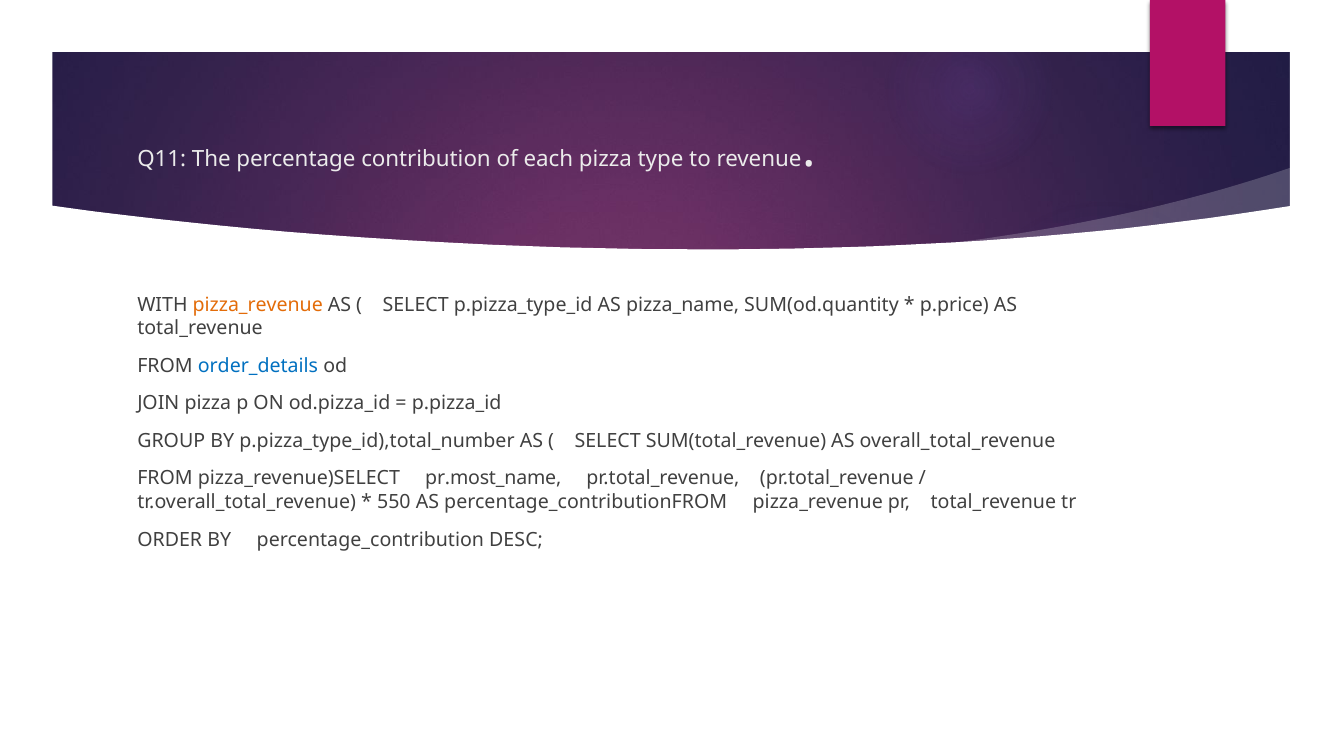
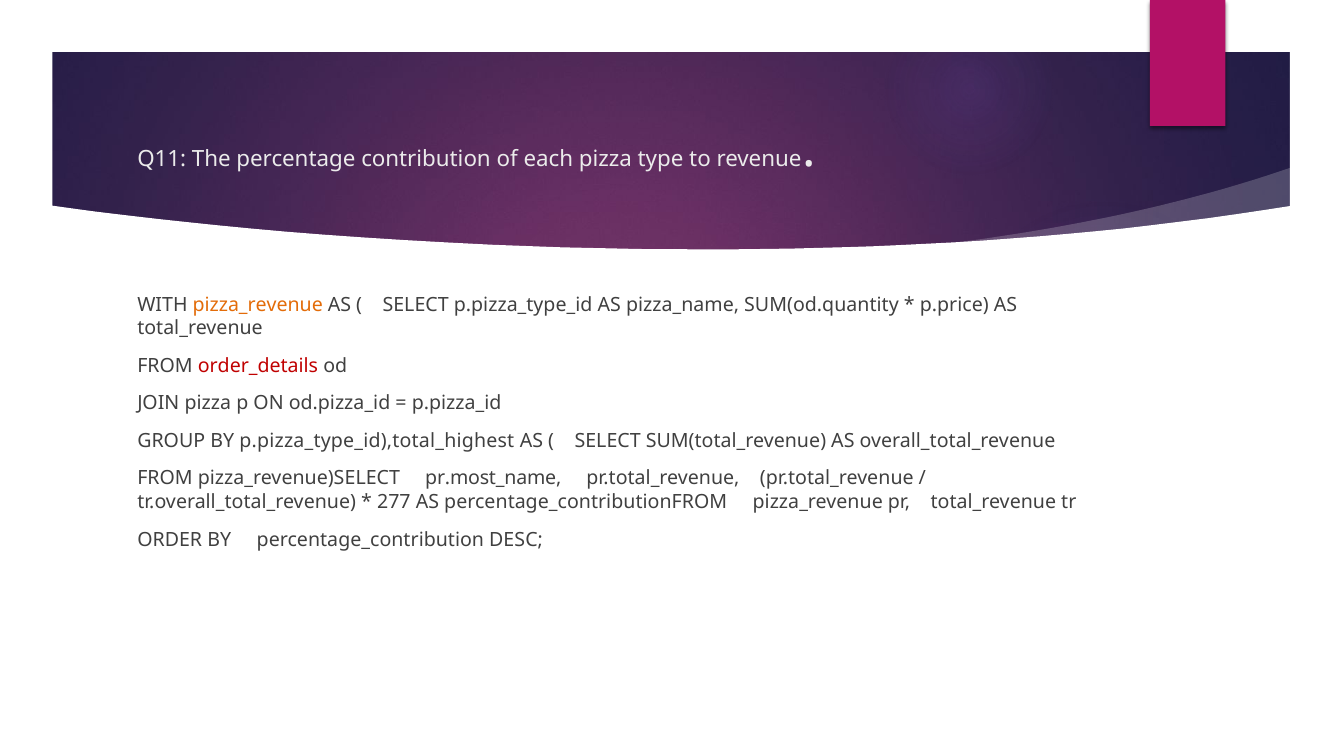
order_details colour: blue -> red
p.pizza_type_id),total_number: p.pizza_type_id),total_number -> p.pizza_type_id),total_highest
550: 550 -> 277
